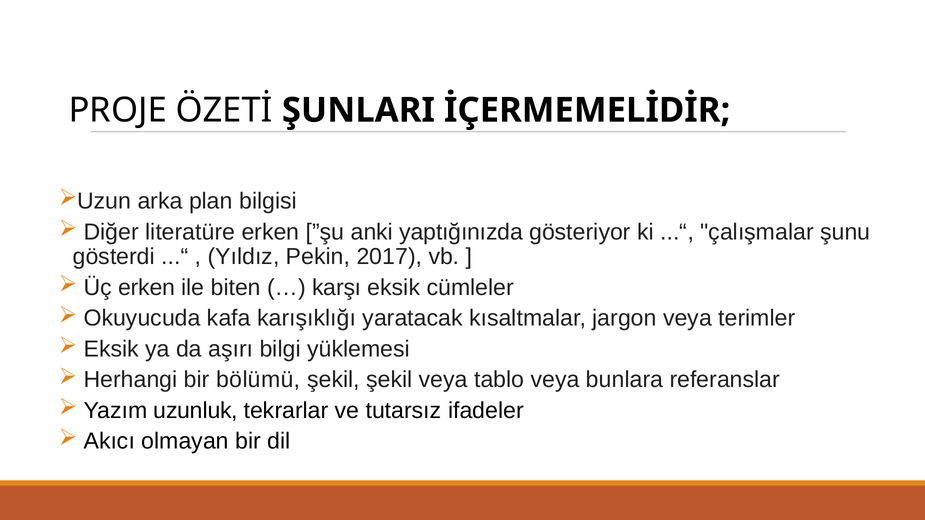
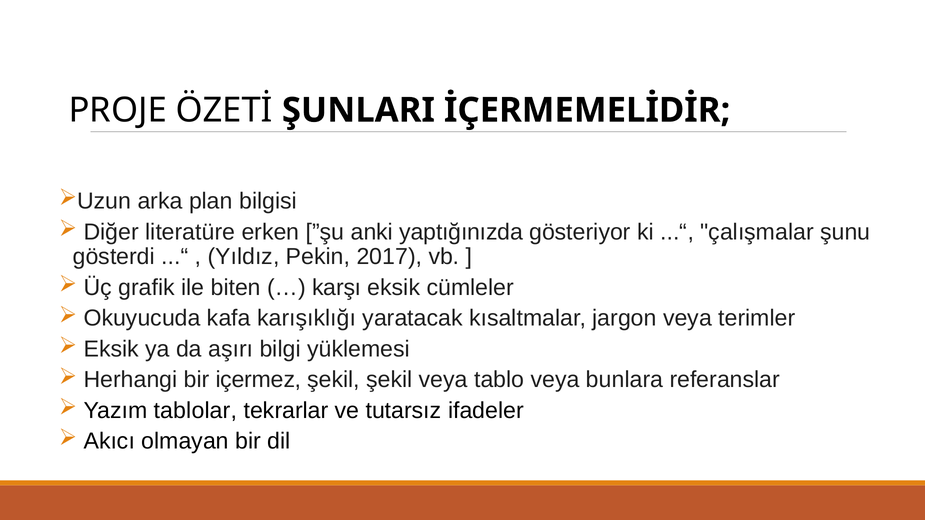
Üç erken: erken -> grafik
bölümü: bölümü -> içermez
uzunluk: uzunluk -> tablolar
